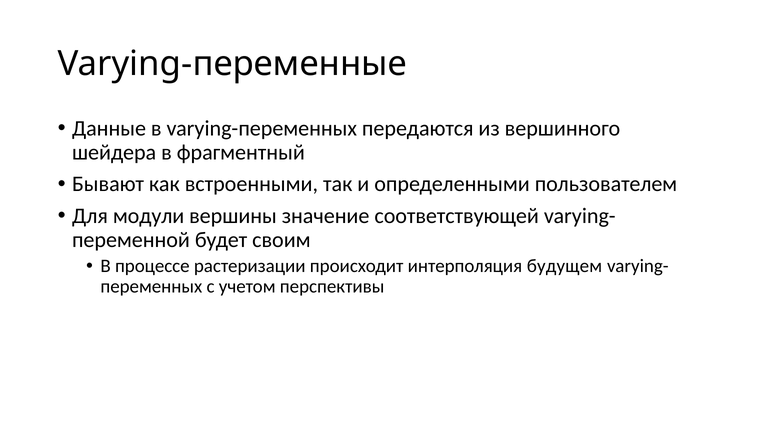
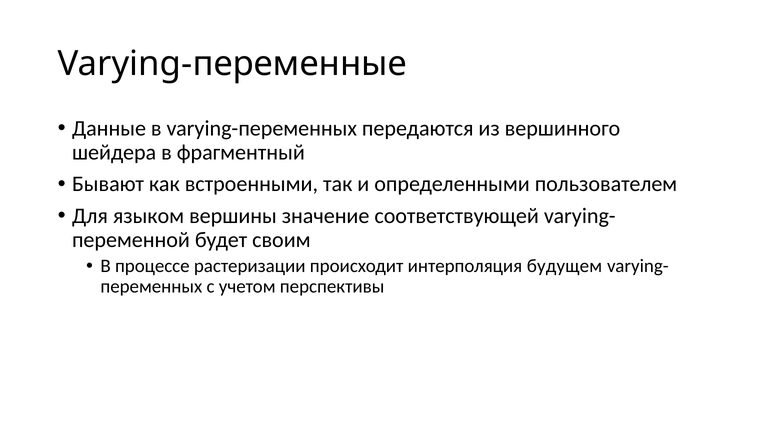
модули: модули -> языком
